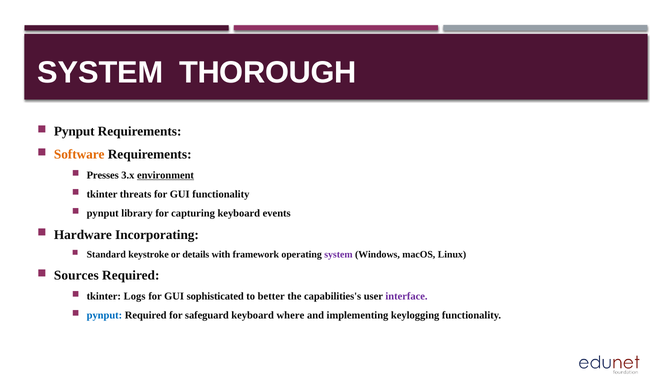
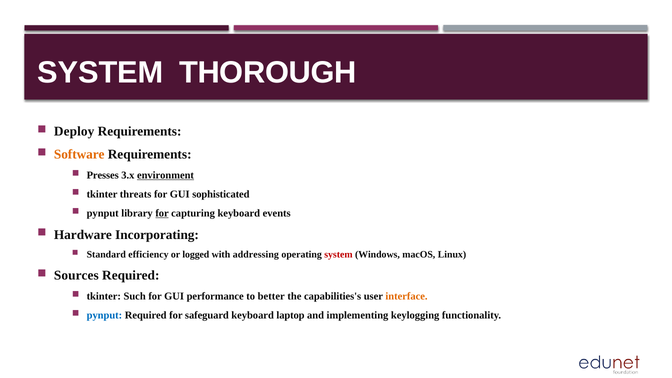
Pynput at (74, 132): Pynput -> Deploy
GUI functionality: functionality -> sophisticated
for at (162, 213) underline: none -> present
keystroke: keystroke -> efficiency
details: details -> logged
framework: framework -> addressing
system at (338, 254) colour: purple -> red
Logs: Logs -> Such
sophisticated: sophisticated -> performance
interface colour: purple -> orange
where: where -> laptop
